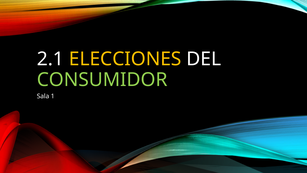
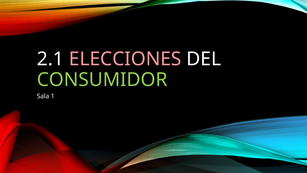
ELECCIONES colour: yellow -> pink
